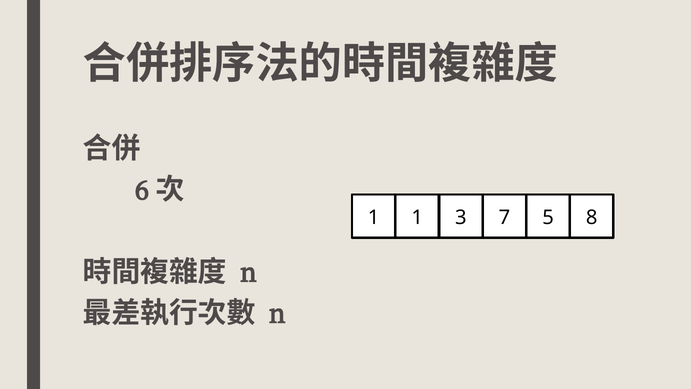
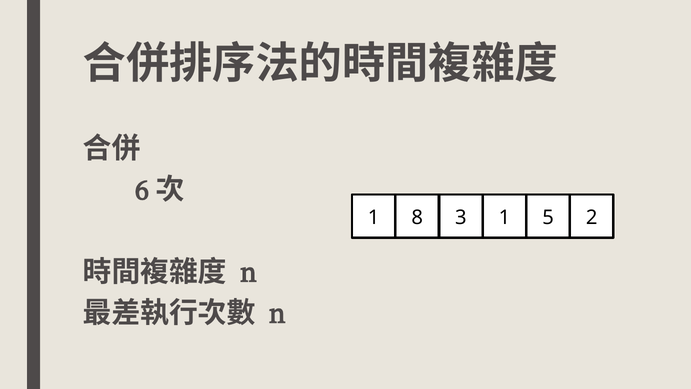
1 1: 1 -> 8
3 7: 7 -> 1
8: 8 -> 2
